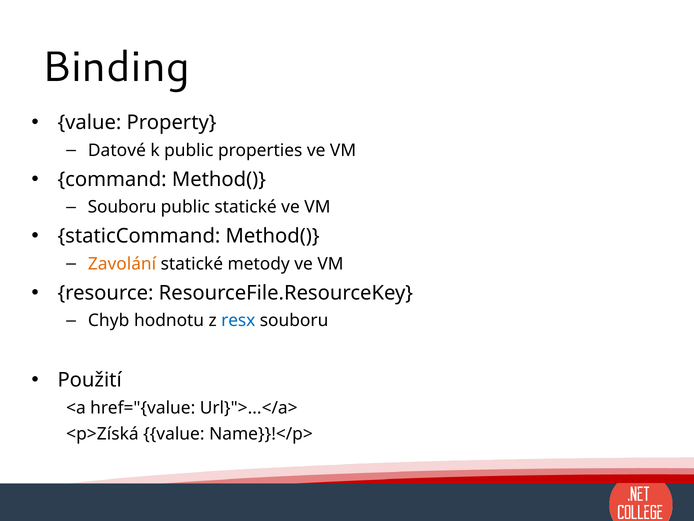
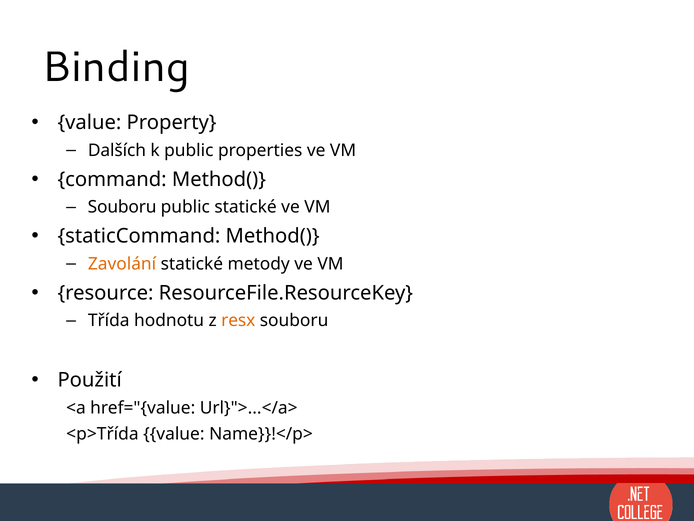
Datové: Datové -> Dalších
Chyb: Chyb -> Třída
resx colour: blue -> orange
<p>Získá: <p>Získá -> <p>Třída
